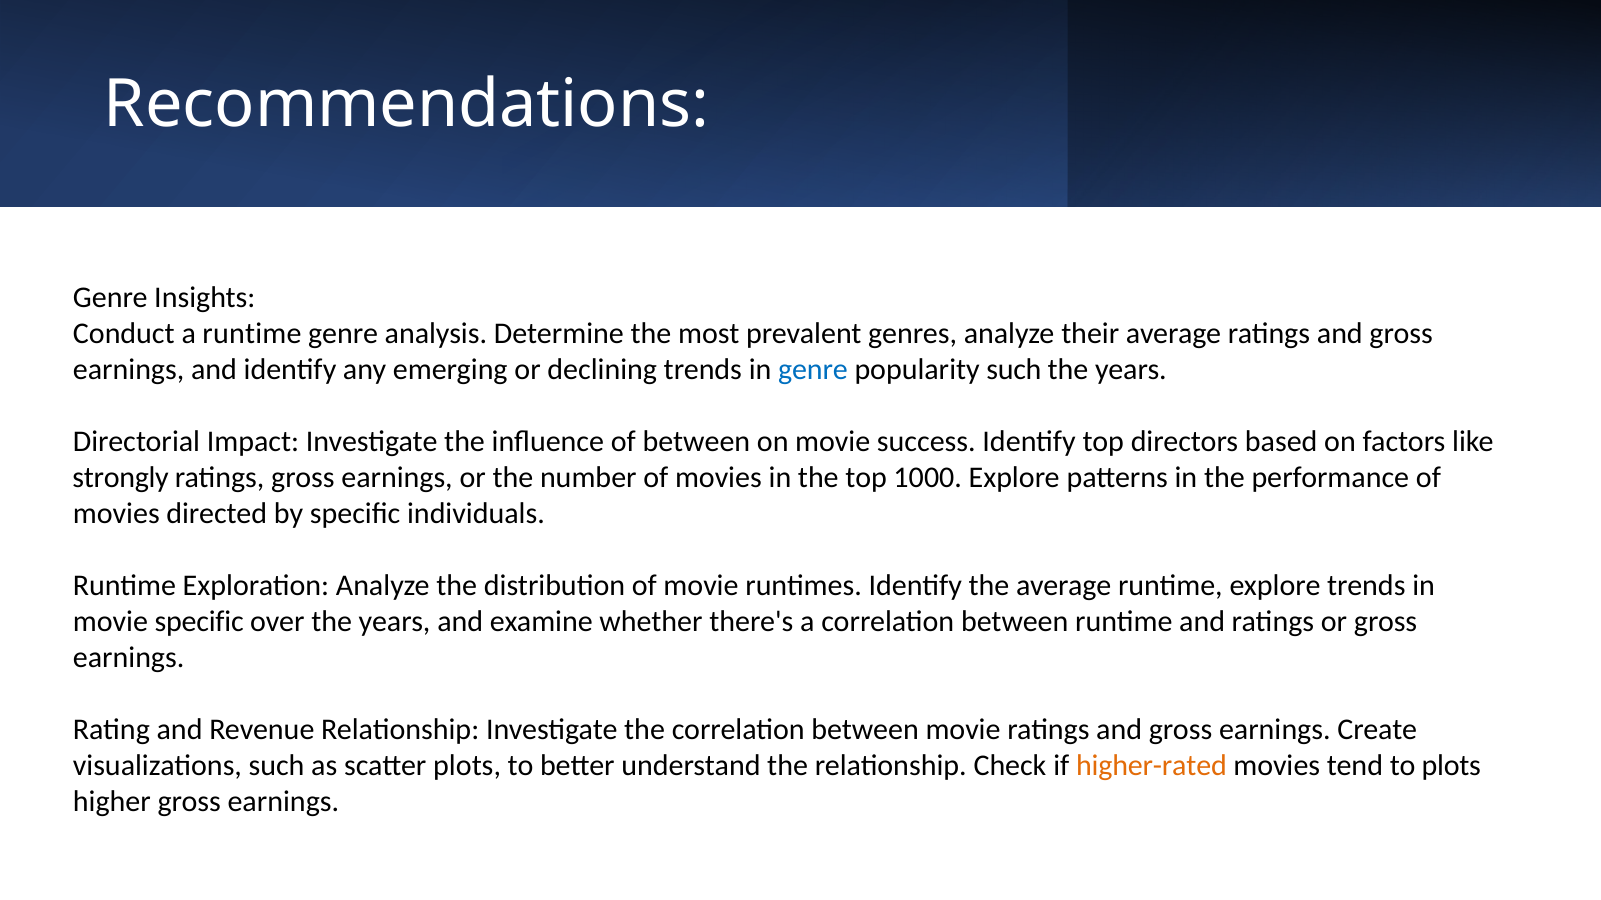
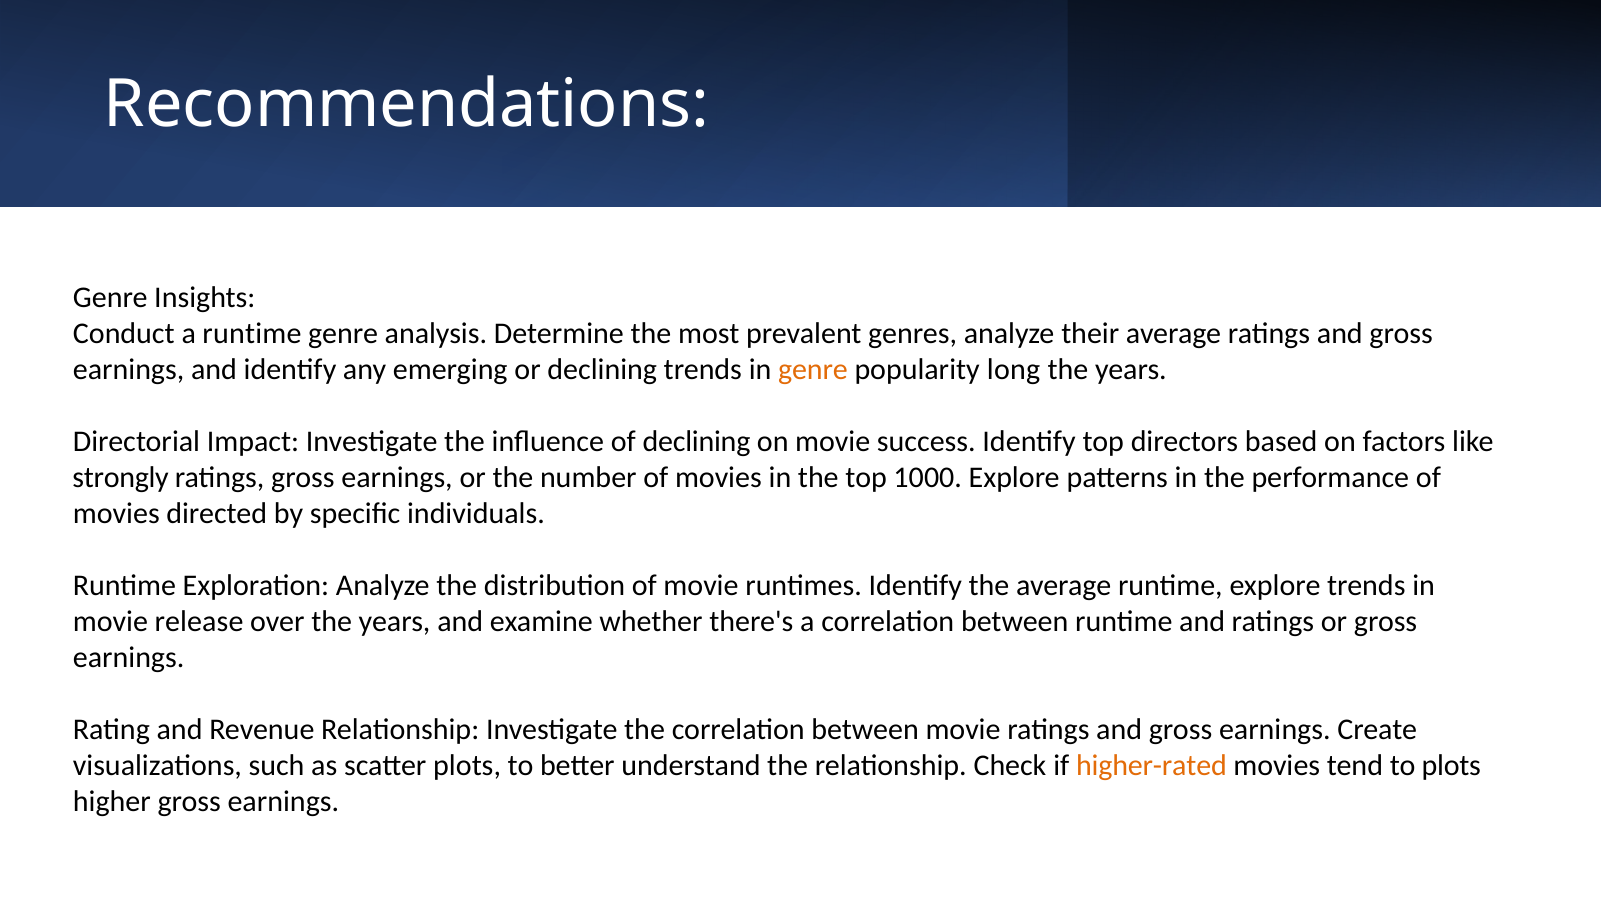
genre at (813, 369) colour: blue -> orange
popularity such: such -> long
of between: between -> declining
movie specific: specific -> release
